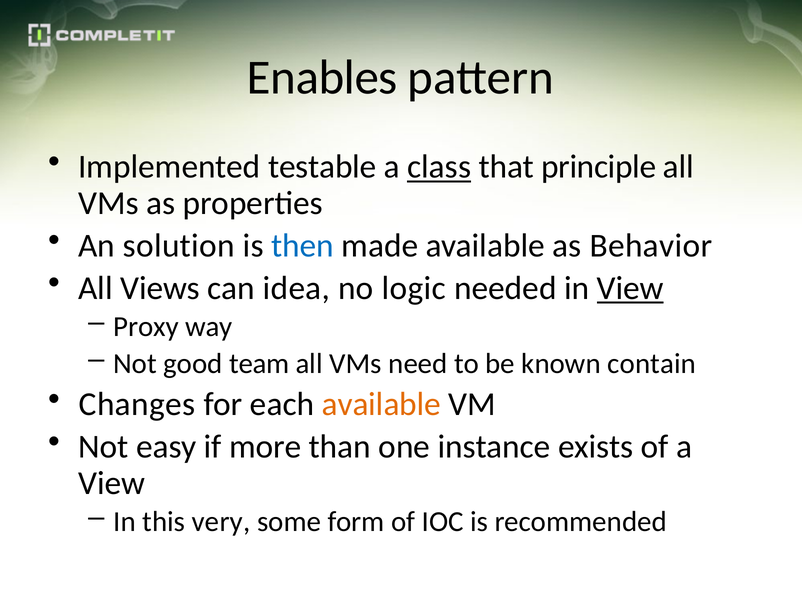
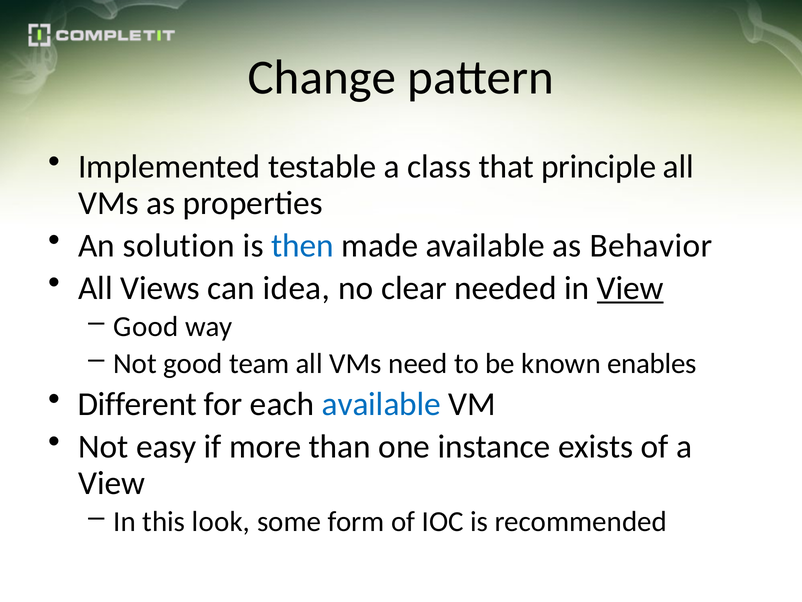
Enables: Enables -> Change
class underline: present -> none
logic: logic -> clear
Proxy at (146, 327): Proxy -> Good
contain: contain -> enables
Changes: Changes -> Different
available at (381, 404) colour: orange -> blue
very: very -> look
